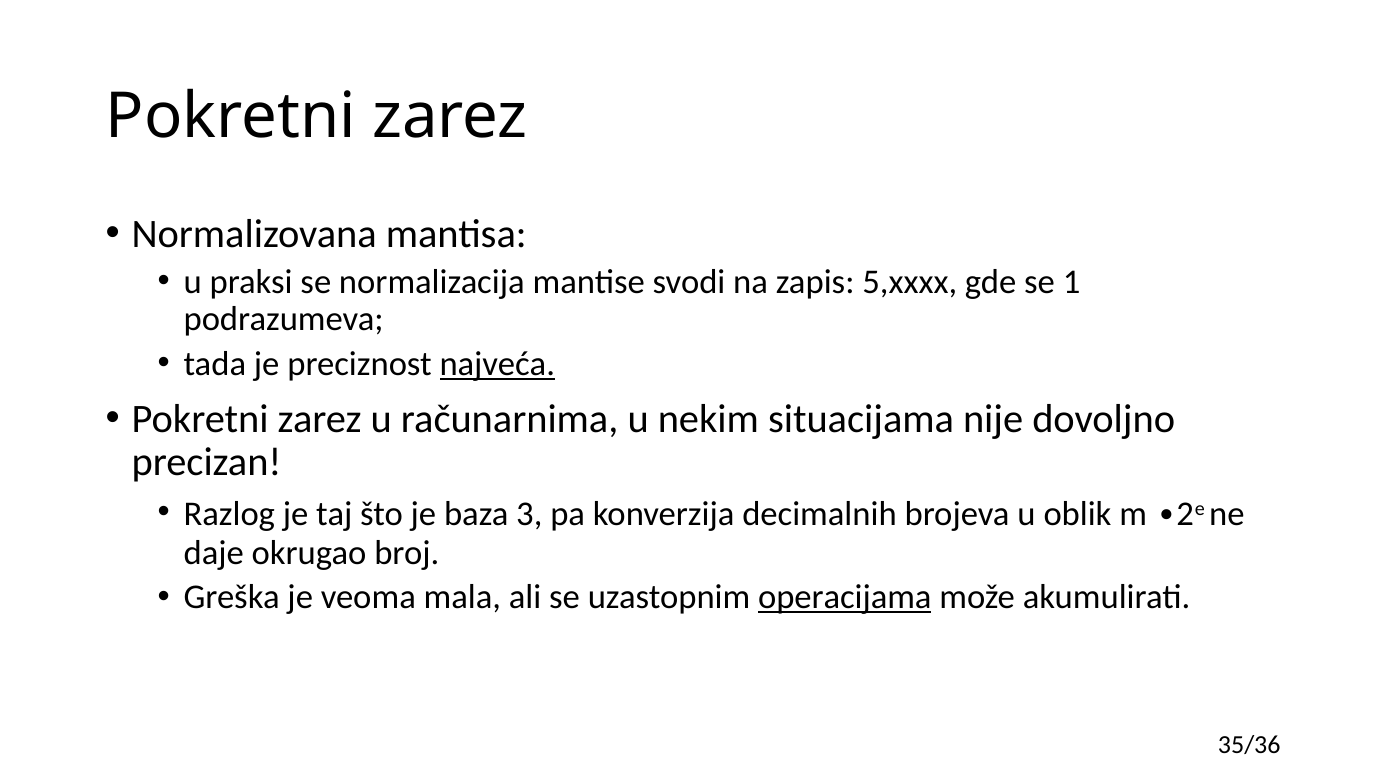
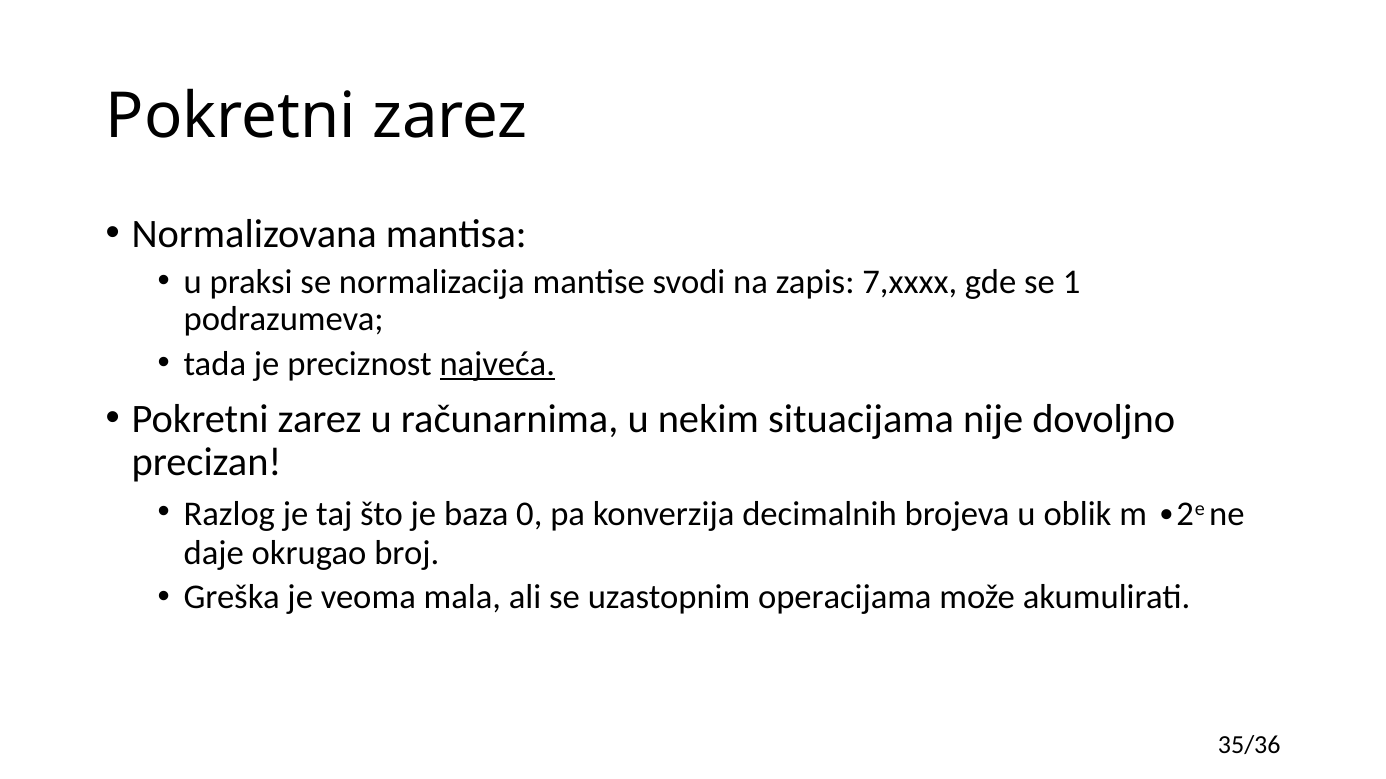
5,xxxx: 5,xxxx -> 7,xxxx
3: 3 -> 0
operacijama underline: present -> none
